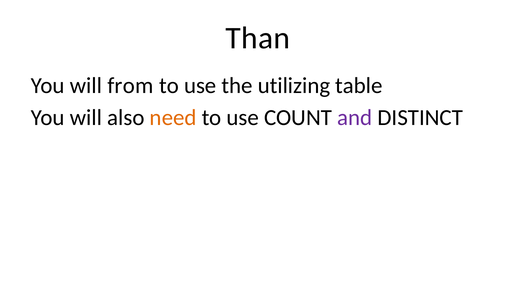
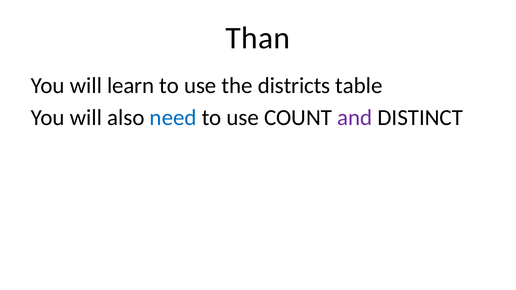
from: from -> learn
utilizing: utilizing -> districts
need colour: orange -> blue
